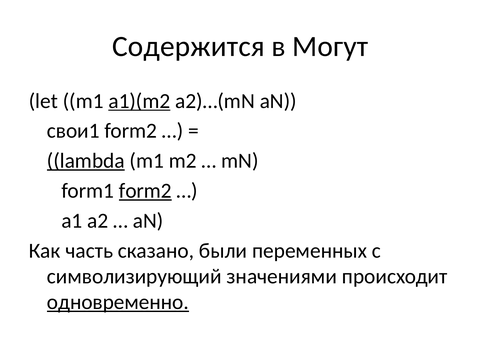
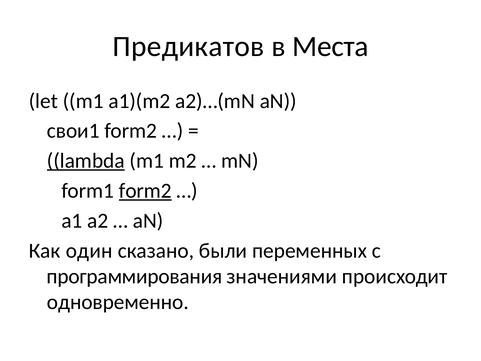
Содержится: Содержится -> Предикатов
Могут: Могут -> Места
a1)(m2 underline: present -> none
часть: часть -> один
символизирующий: символизирующий -> программирования
одновременно underline: present -> none
